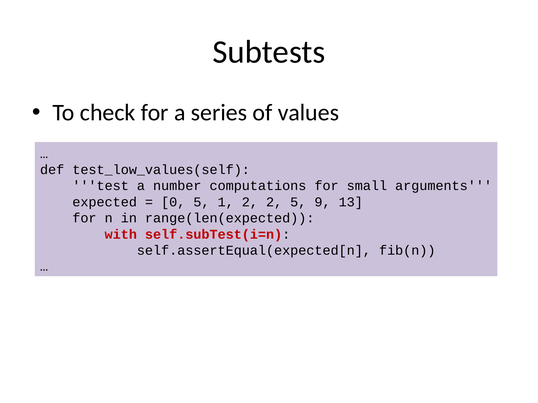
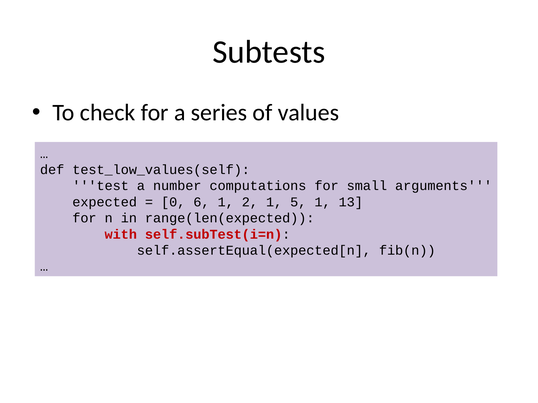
0 5: 5 -> 6
2 2: 2 -> 1
5 9: 9 -> 1
